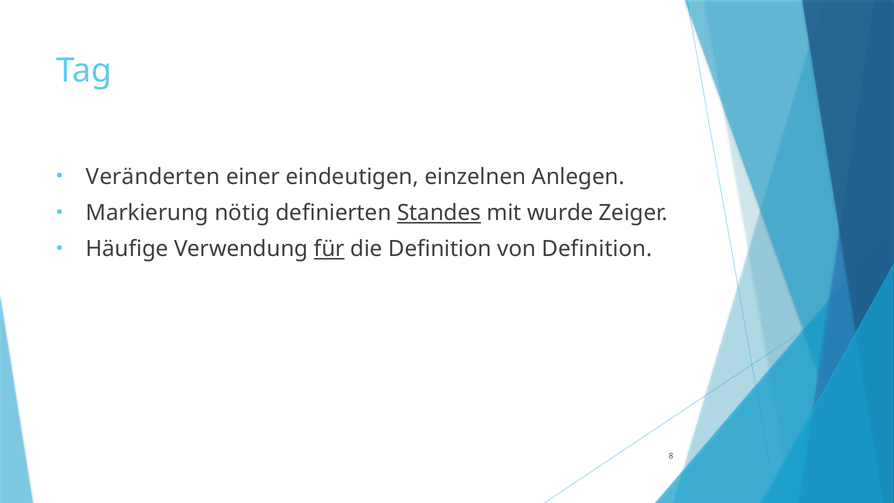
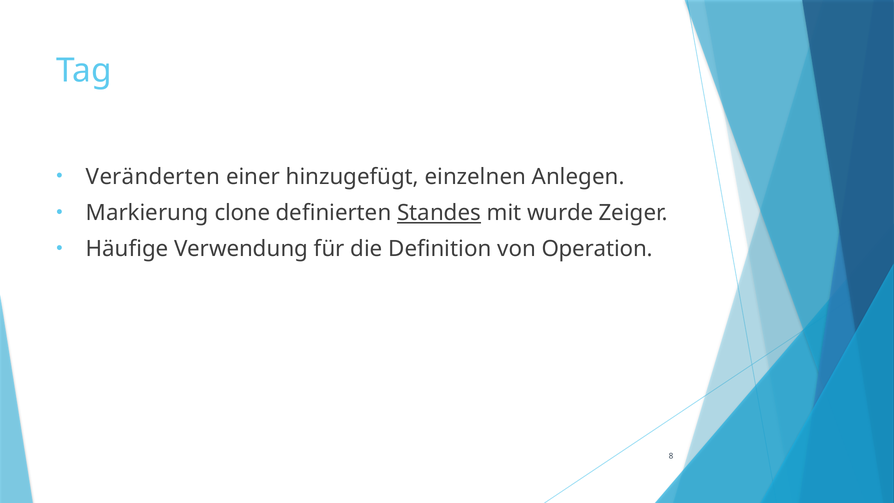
eindeutigen: eindeutigen -> hinzugefügt
nötig: nötig -> clone
für underline: present -> none
von Definition: Definition -> Operation
